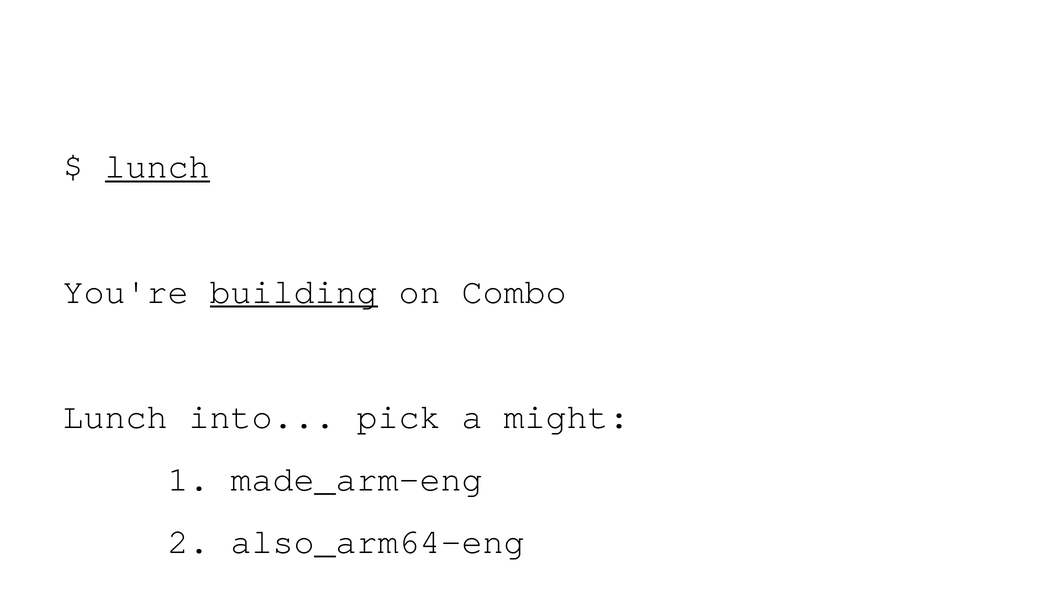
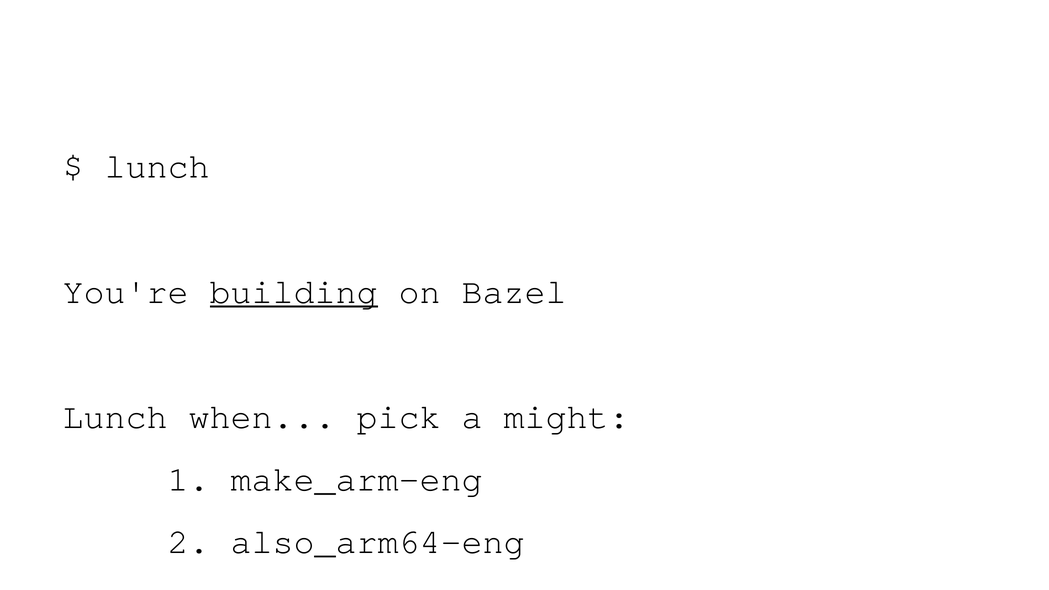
lunch at (157, 166) underline: present -> none
Combo: Combo -> Bazel
into: into -> when
made_arm-eng: made_arm-eng -> make_arm-eng
